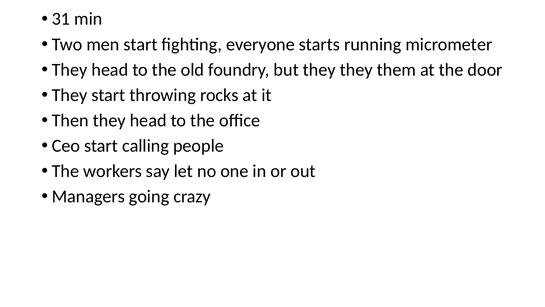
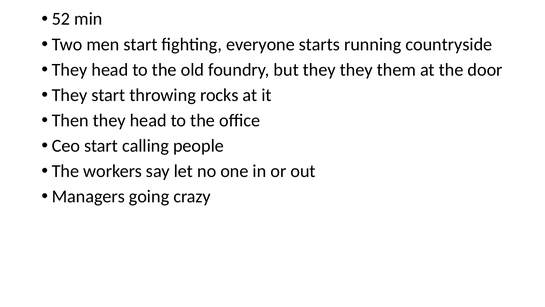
31: 31 -> 52
micrometer: micrometer -> countryside
